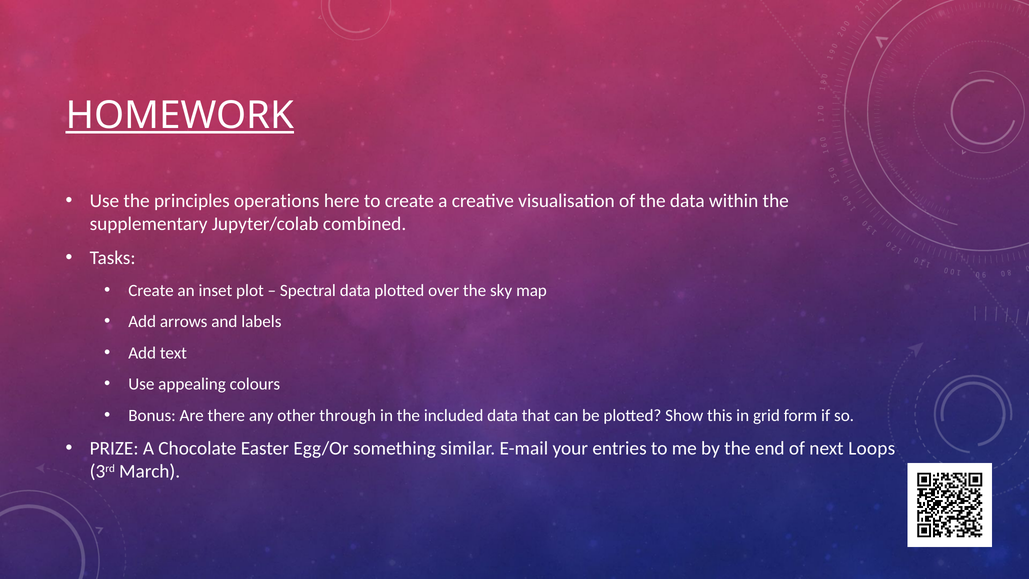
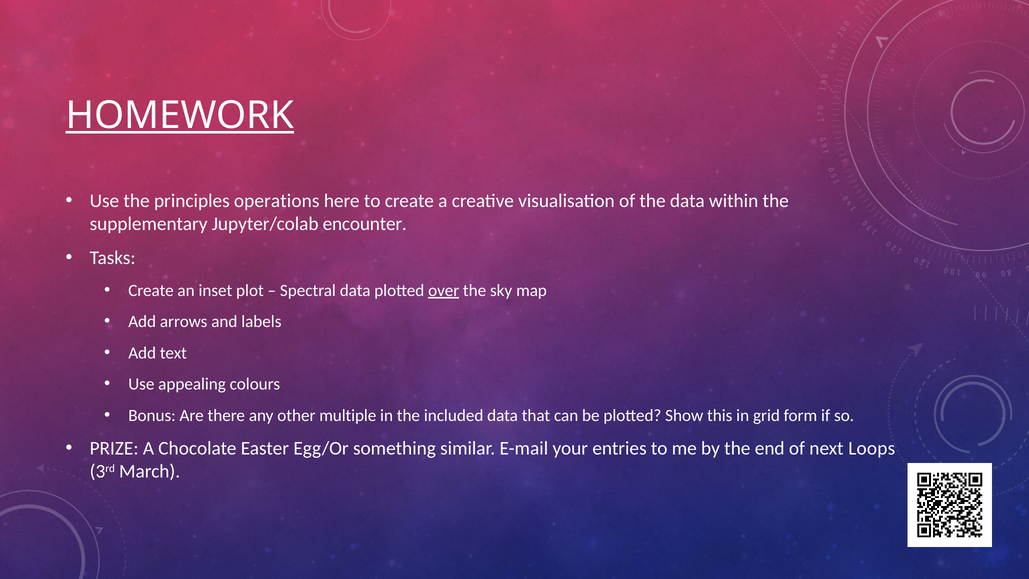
combined: combined -> encounter
over underline: none -> present
through: through -> multiple
